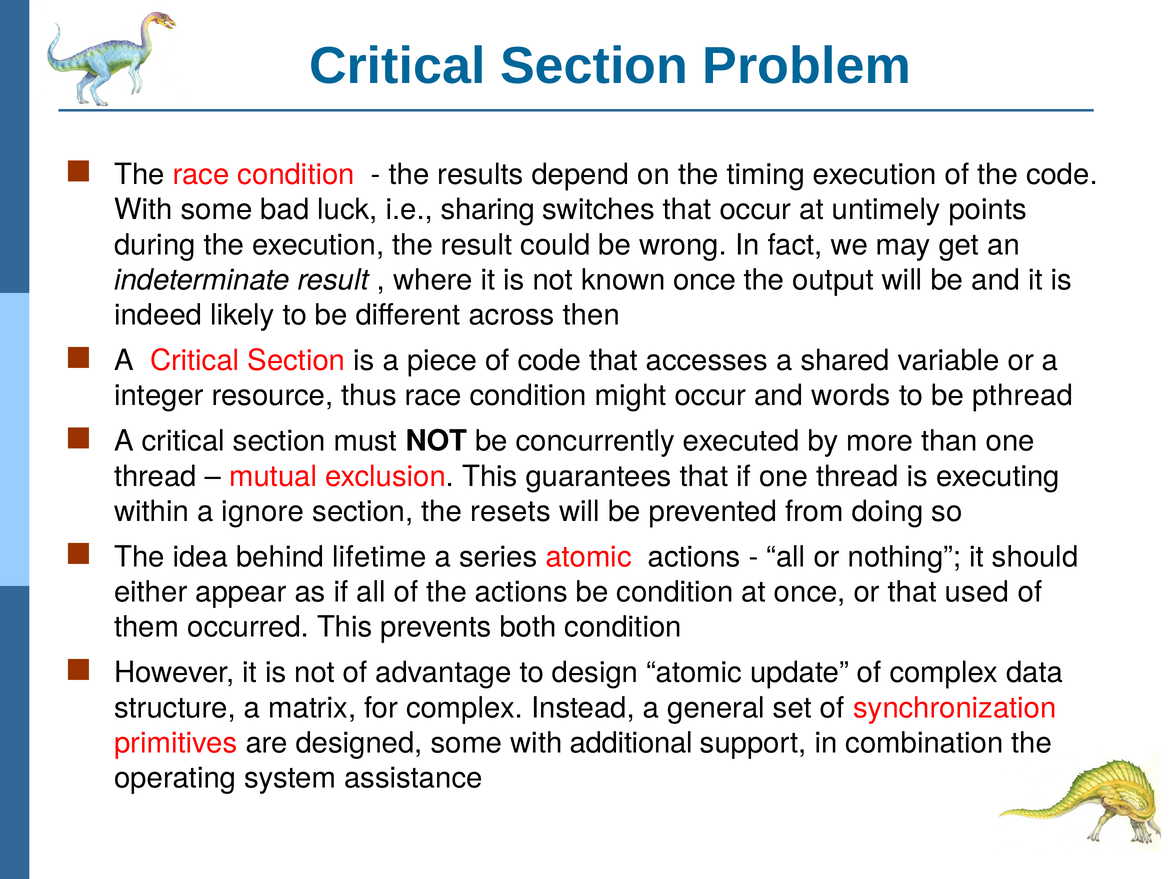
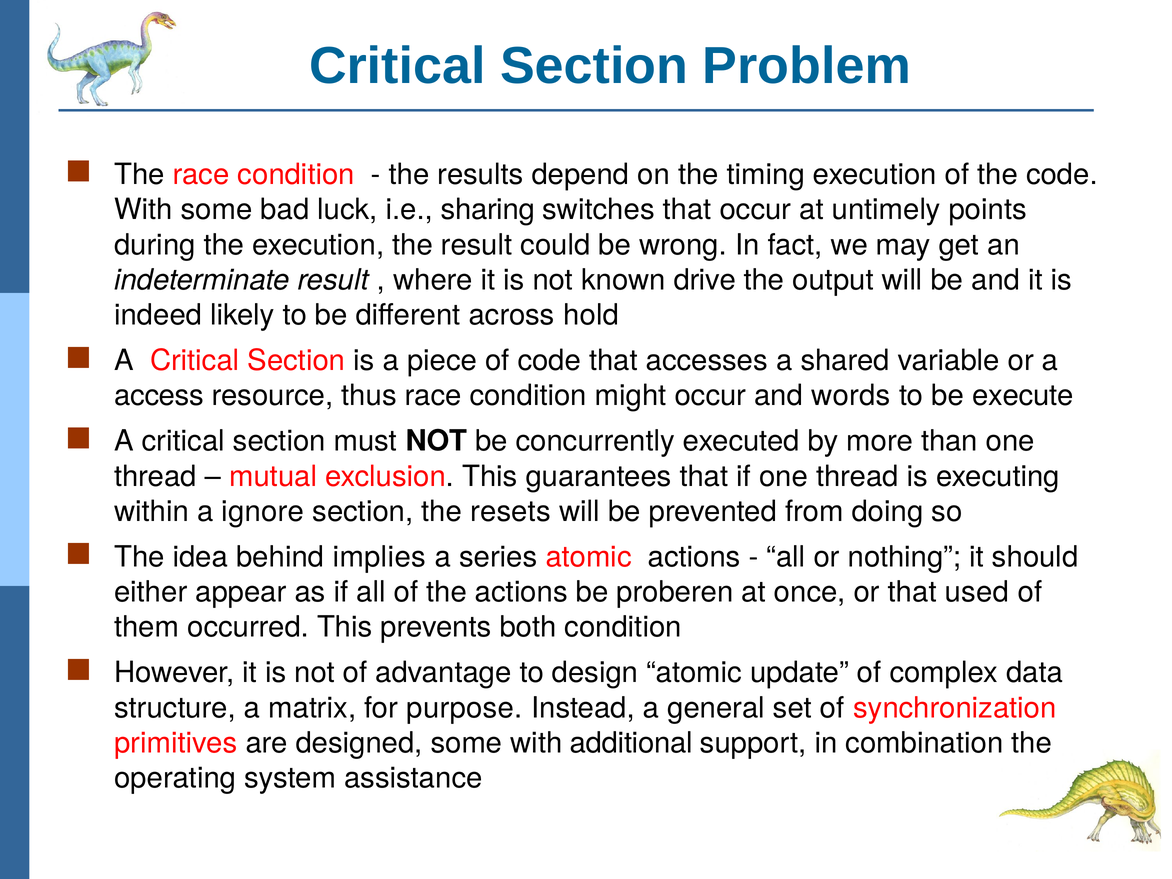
known once: once -> drive
then: then -> hold
integer: integer -> access
pthread: pthread -> execute
lifetime: lifetime -> implies
be condition: condition -> proberen
for complex: complex -> purpose
